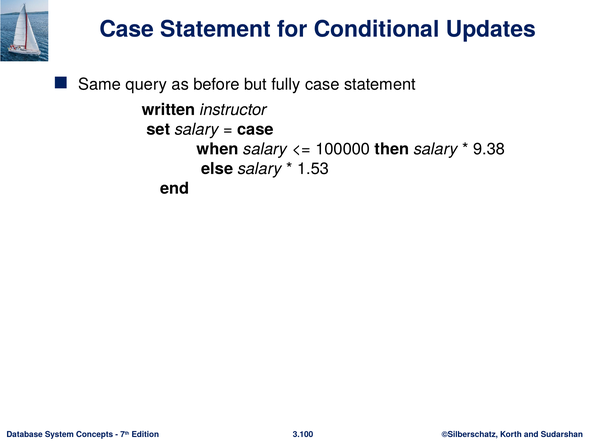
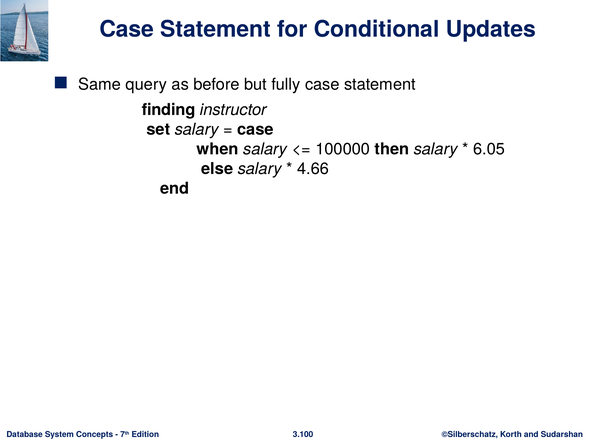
written: written -> finding
9.38: 9.38 -> 6.05
1.53: 1.53 -> 4.66
